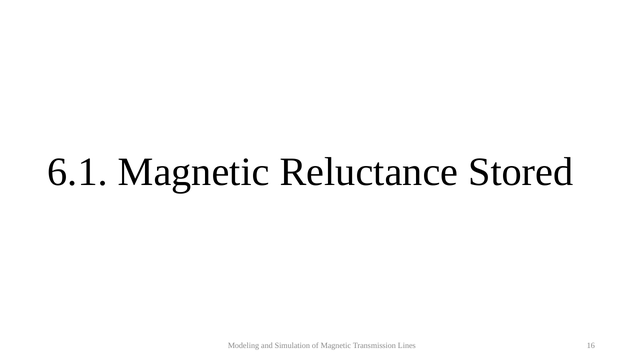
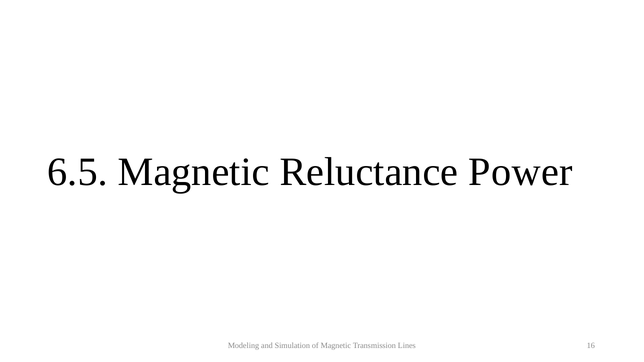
6.1: 6.1 -> 6.5
Stored: Stored -> Power
